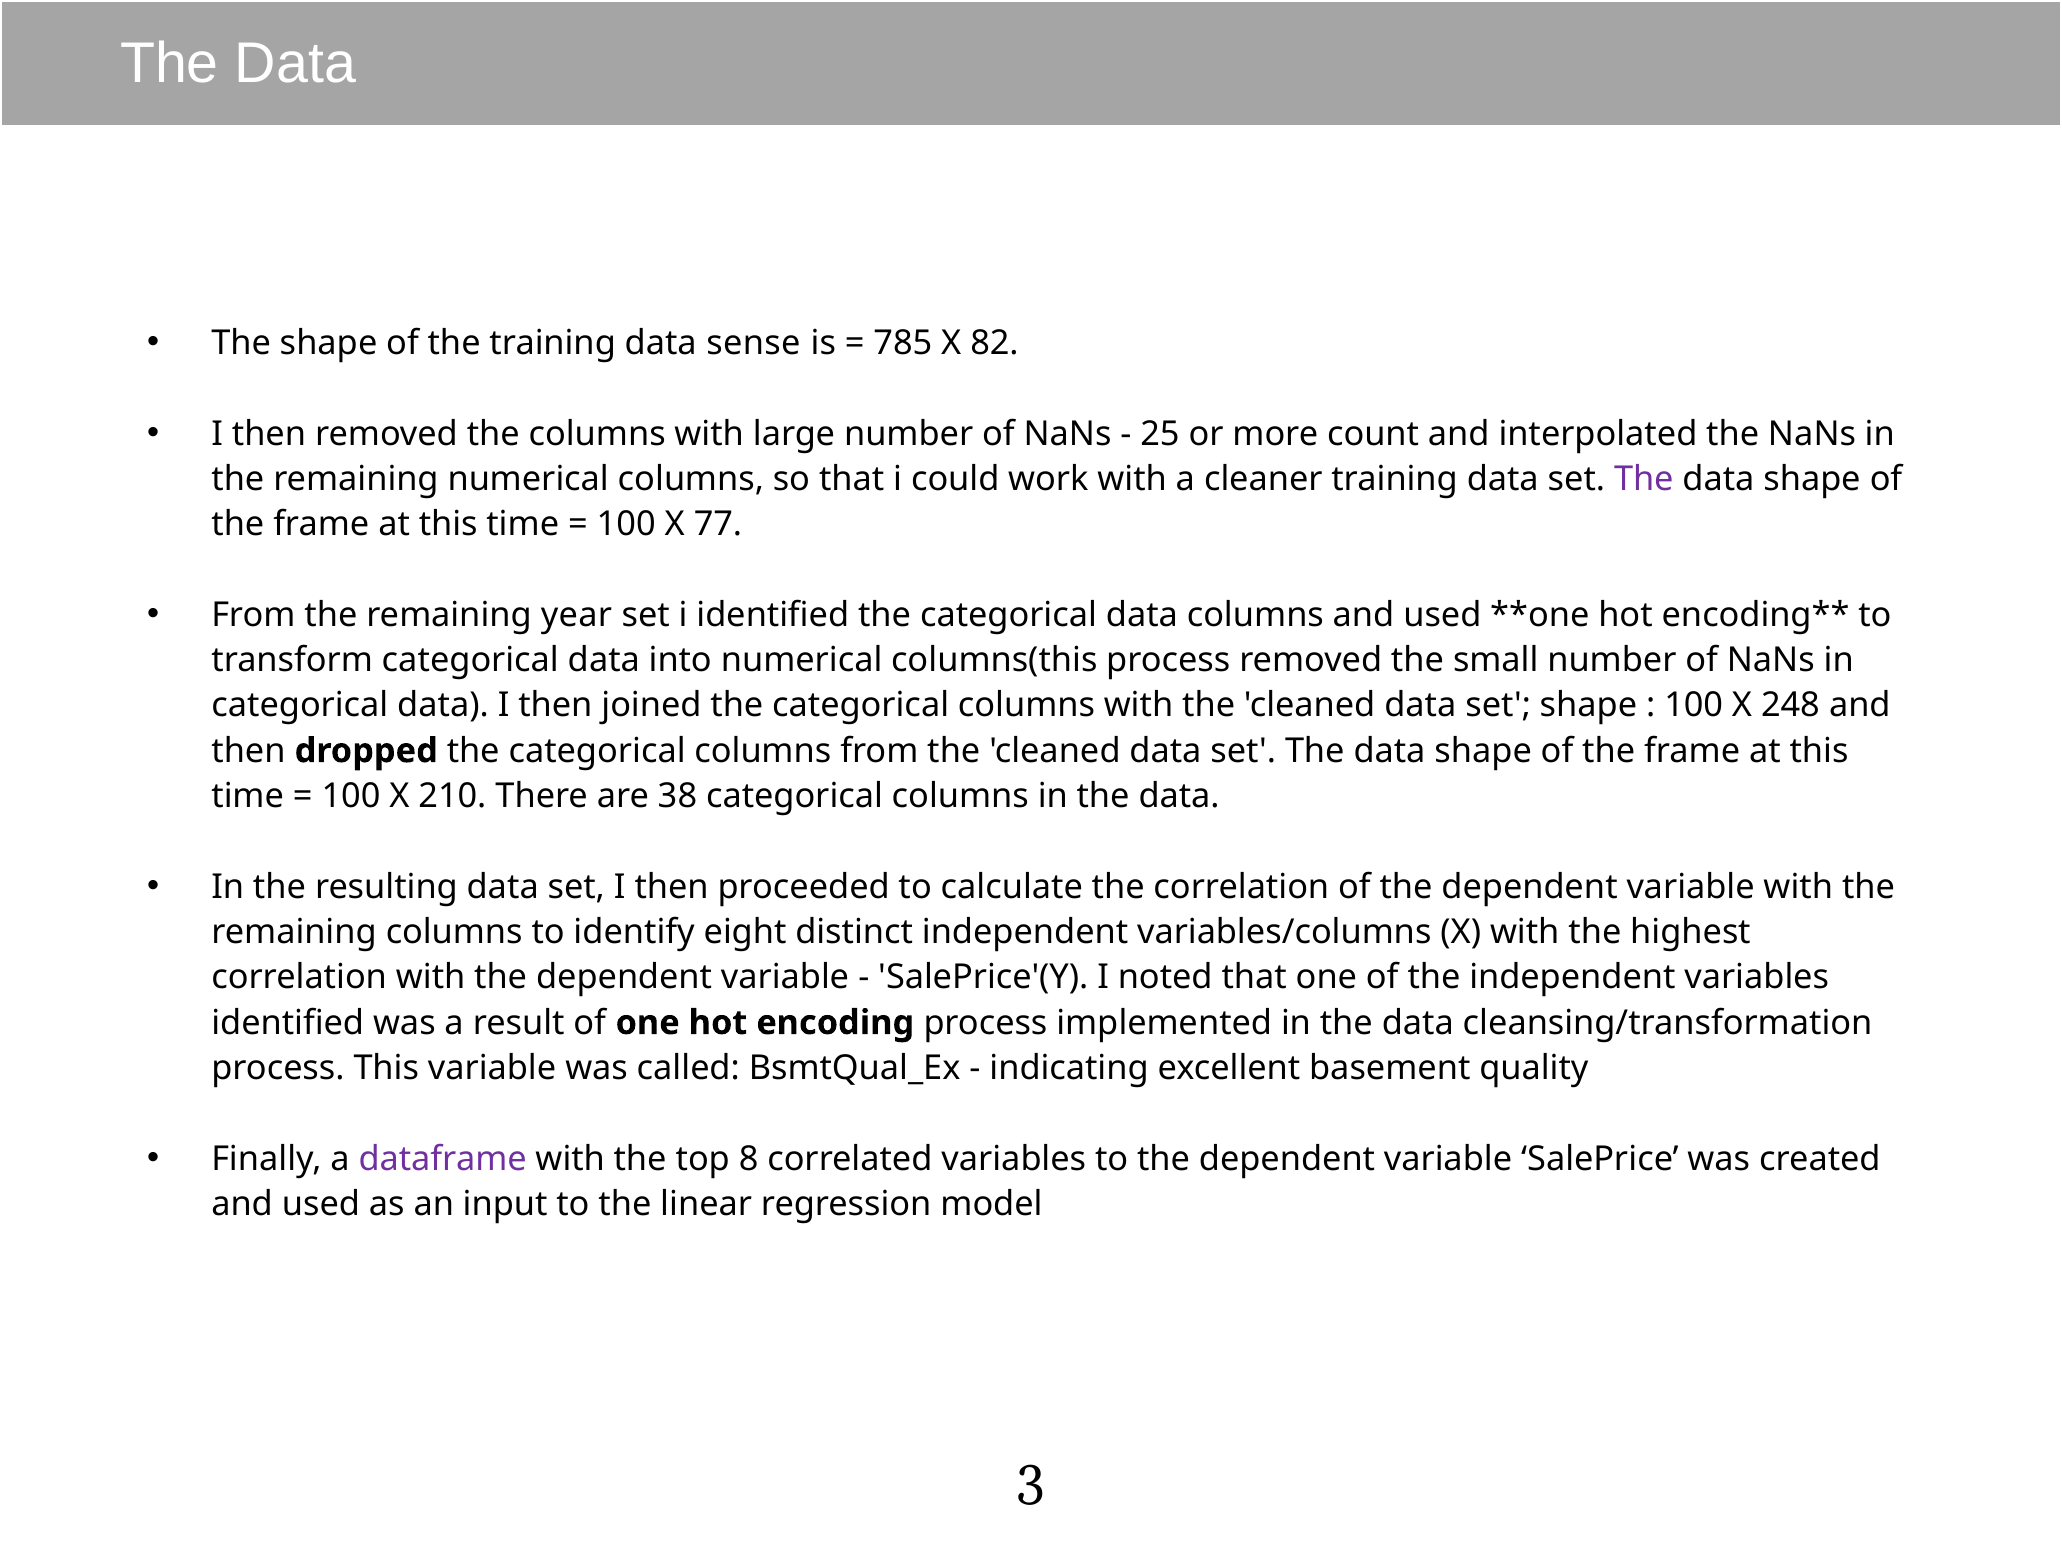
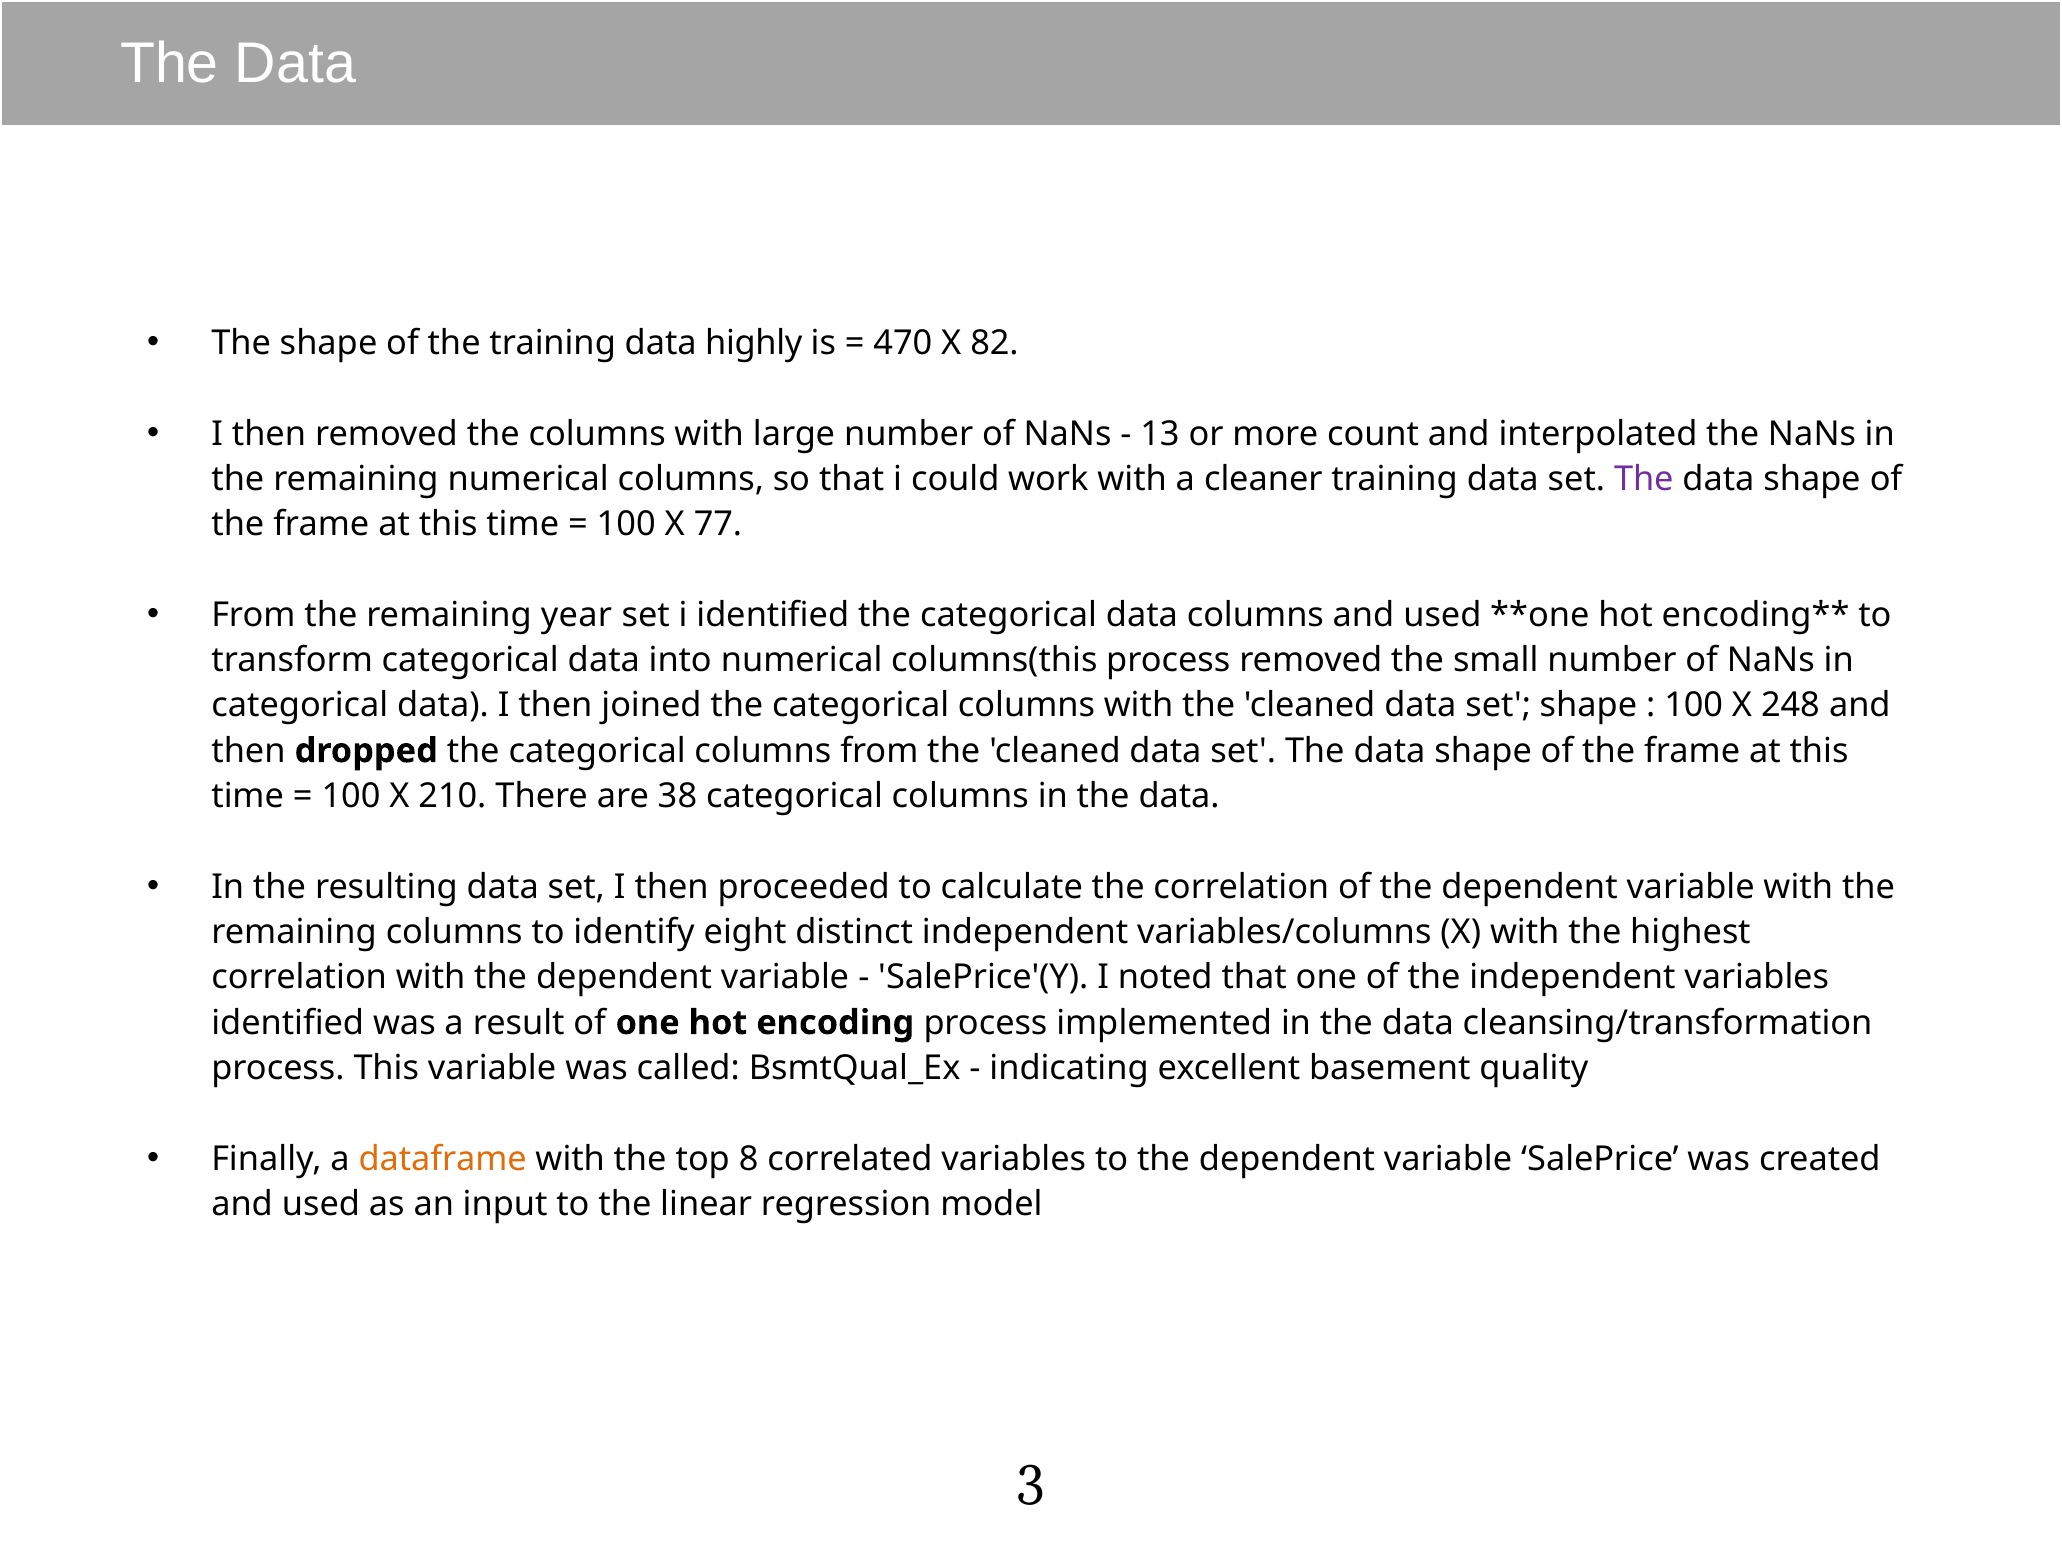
sense: sense -> highly
785: 785 -> 470
25: 25 -> 13
dataframe colour: purple -> orange
